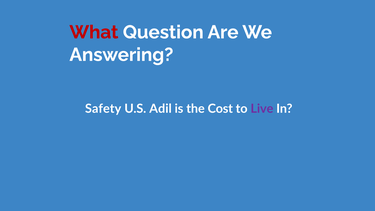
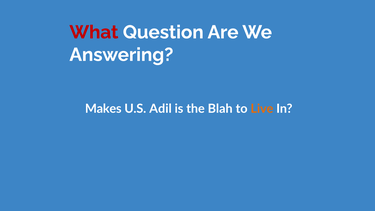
Safety: Safety -> Makes
Cost: Cost -> Blah
Live colour: purple -> orange
